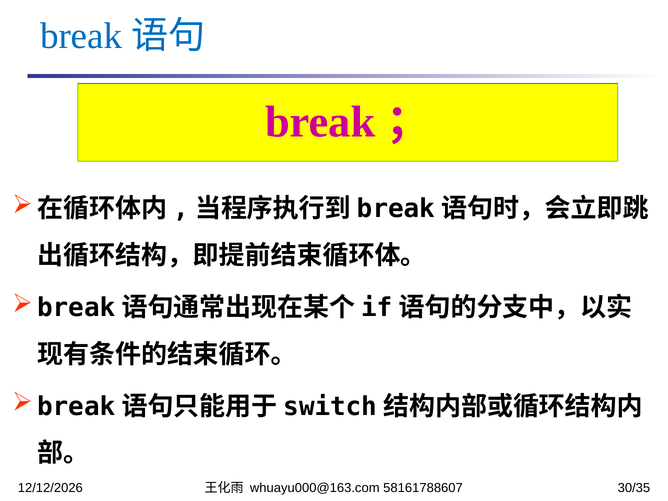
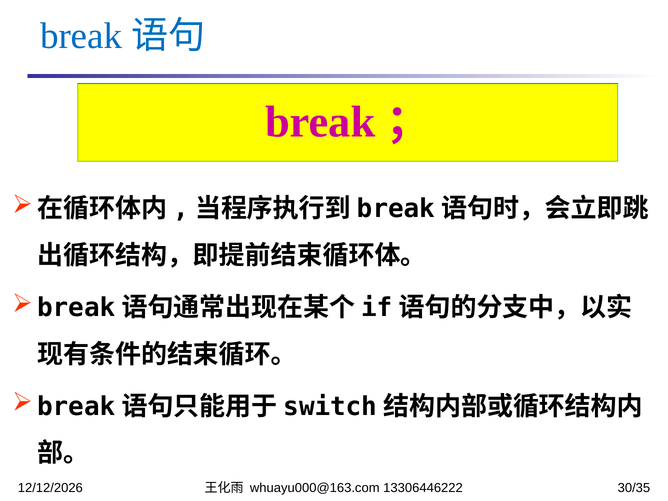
58161788607: 58161788607 -> 13306446222
